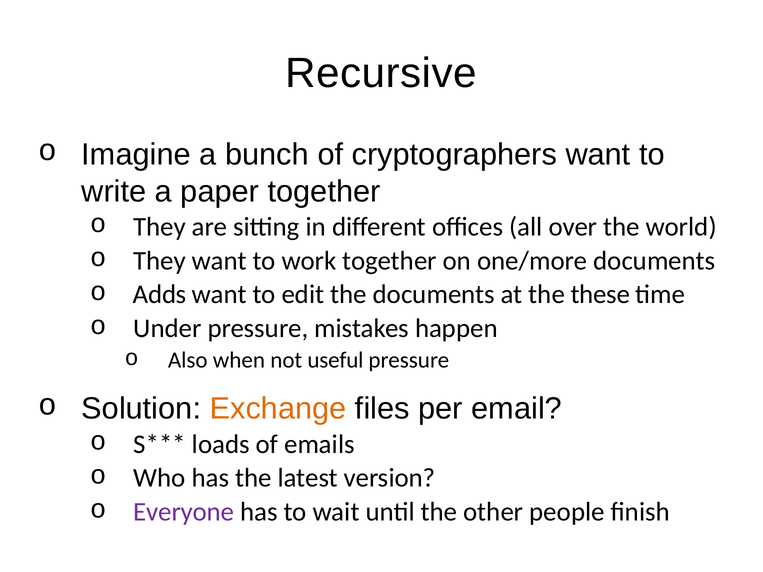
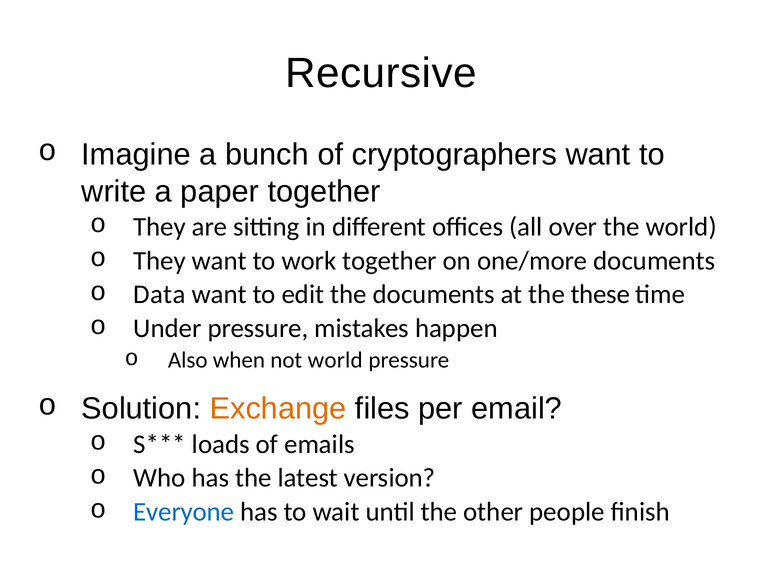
Adds: Adds -> Data
not useful: useful -> world
Everyone colour: purple -> blue
